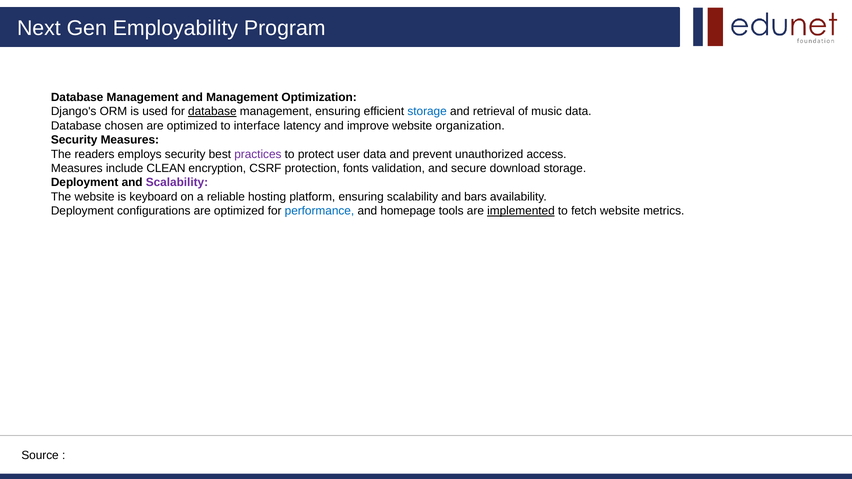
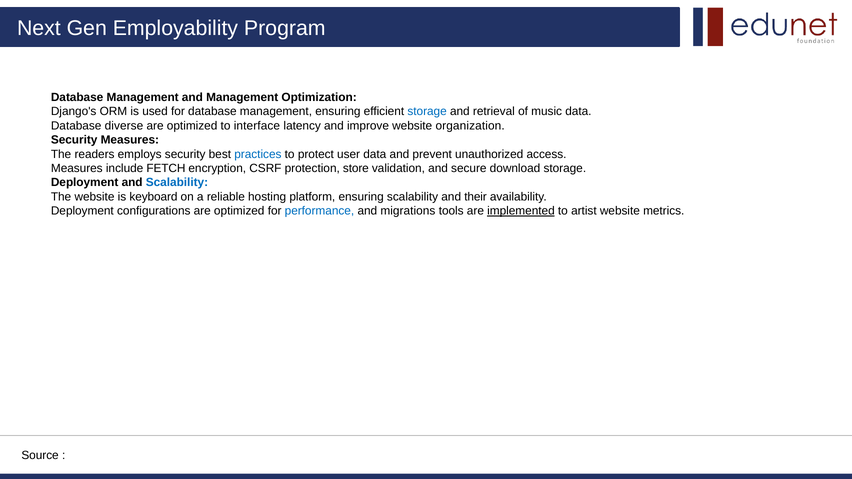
database at (212, 112) underline: present -> none
chosen: chosen -> diverse
practices colour: purple -> blue
CLEAN: CLEAN -> FETCH
fonts: fonts -> store
Scalability at (177, 183) colour: purple -> blue
bars: bars -> their
homepage: homepage -> migrations
fetch: fetch -> artist
